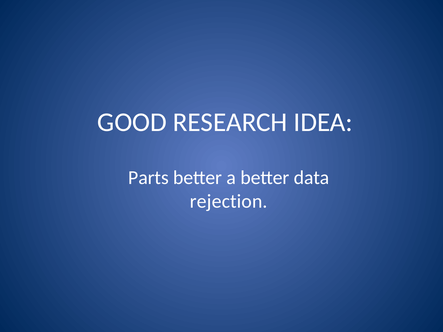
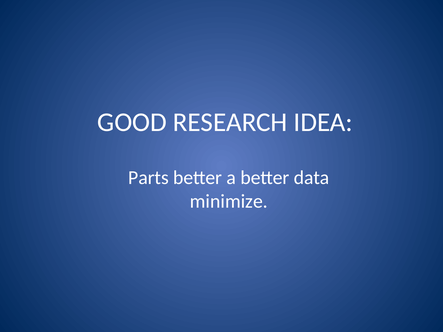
rejection: rejection -> minimize
